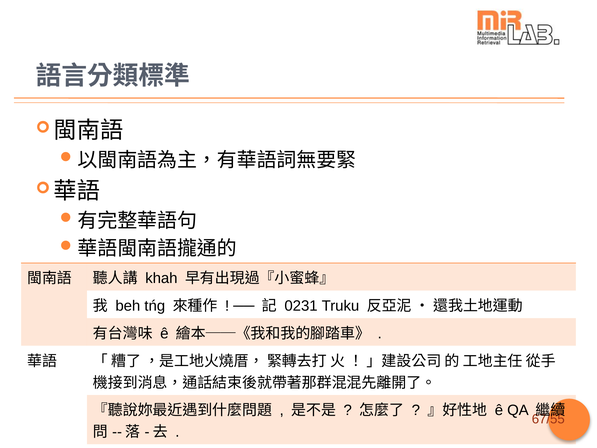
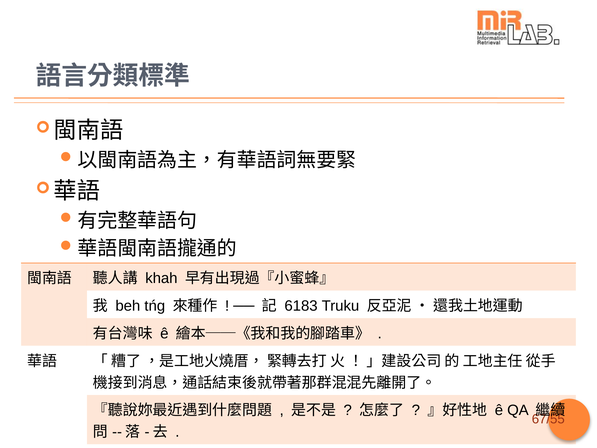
0231: 0231 -> 6183
